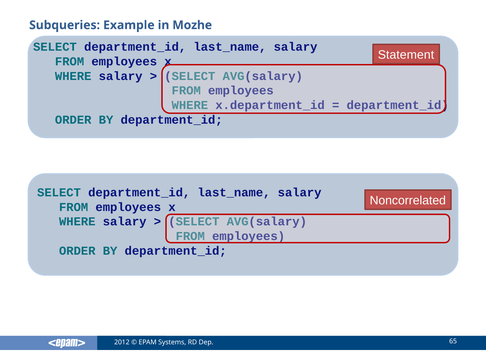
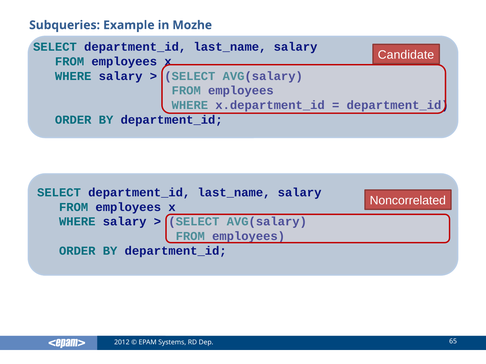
Statement: Statement -> Candidate
